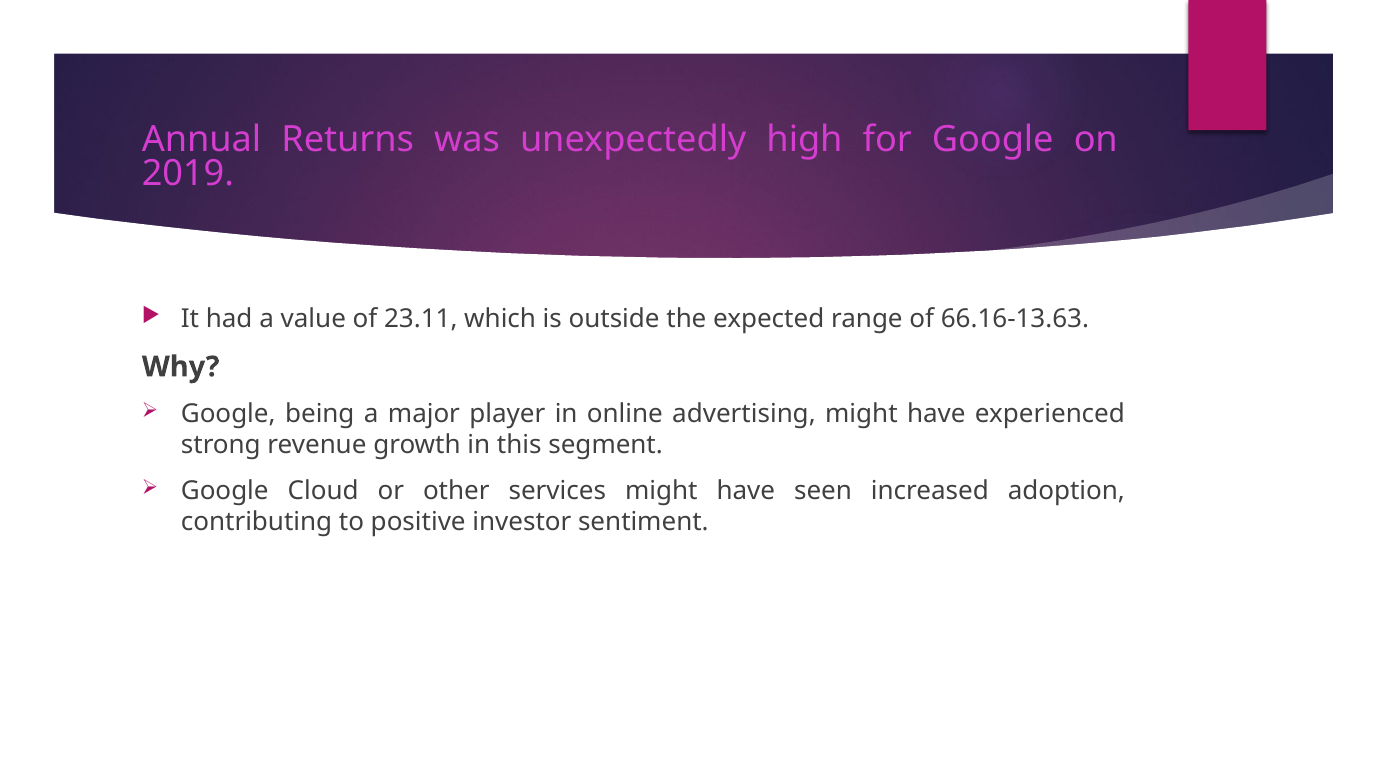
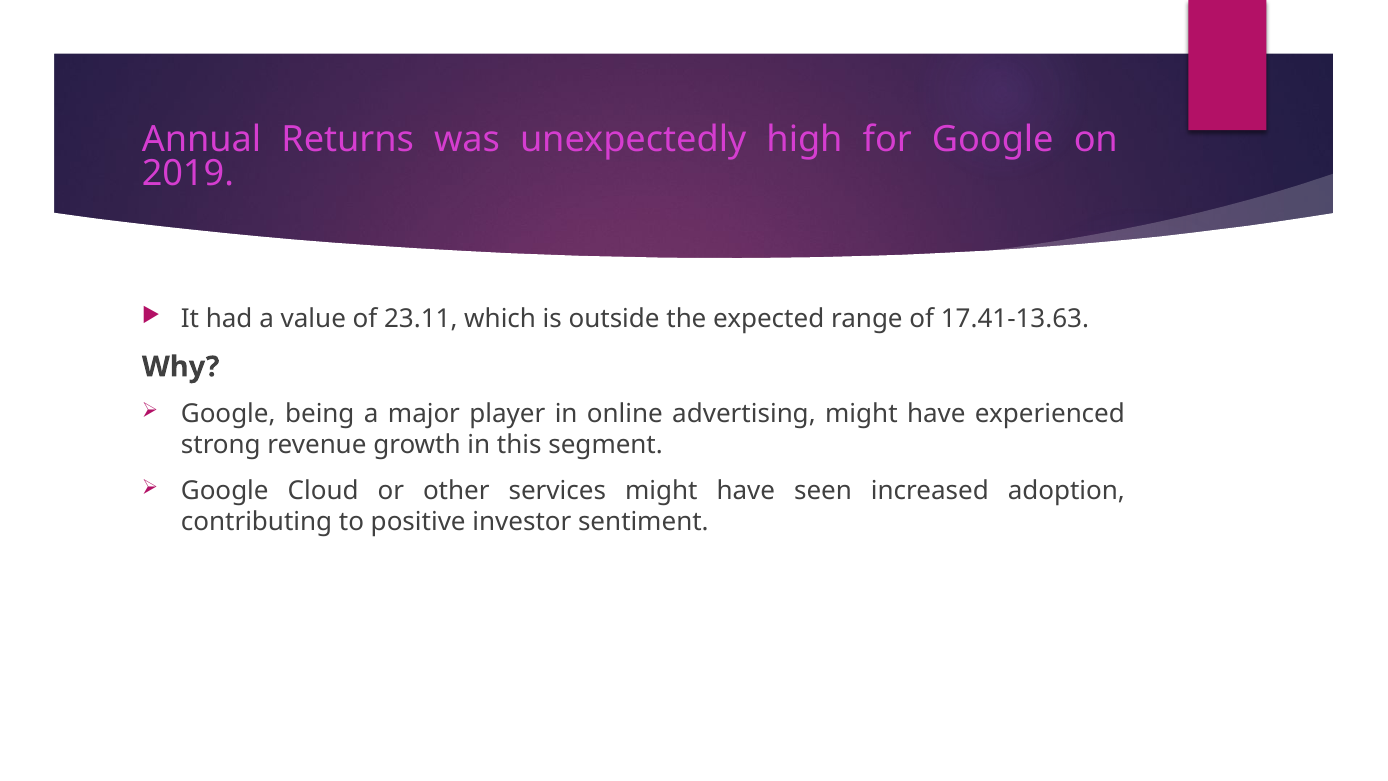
66.16-13.63: 66.16-13.63 -> 17.41-13.63
